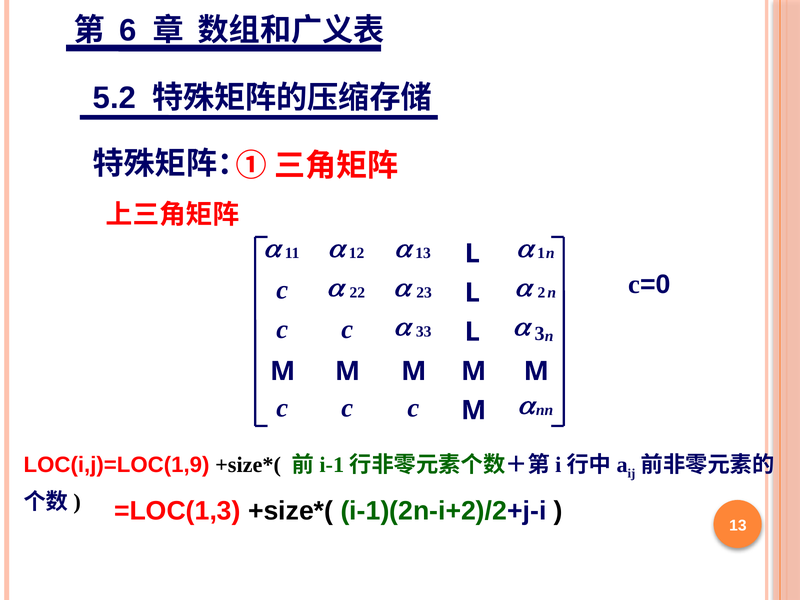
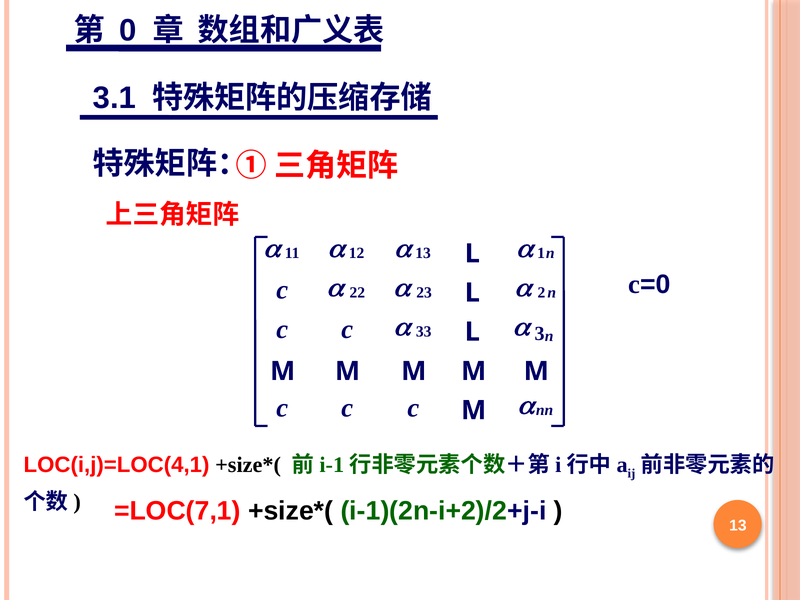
6: 6 -> 0
5.2: 5.2 -> 3.1
LOC(i,j)=LOC(1,9: LOC(i,j)=LOC(1,9 -> LOC(i,j)=LOC(4,1
=LOC(1,3: =LOC(1,3 -> =LOC(7,1
